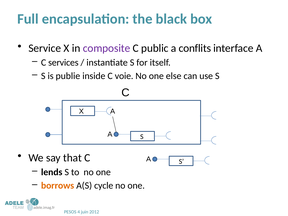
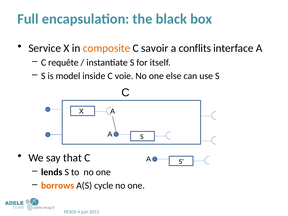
composite colour: purple -> orange
public: public -> savoir
services: services -> requête
publie: publie -> model
